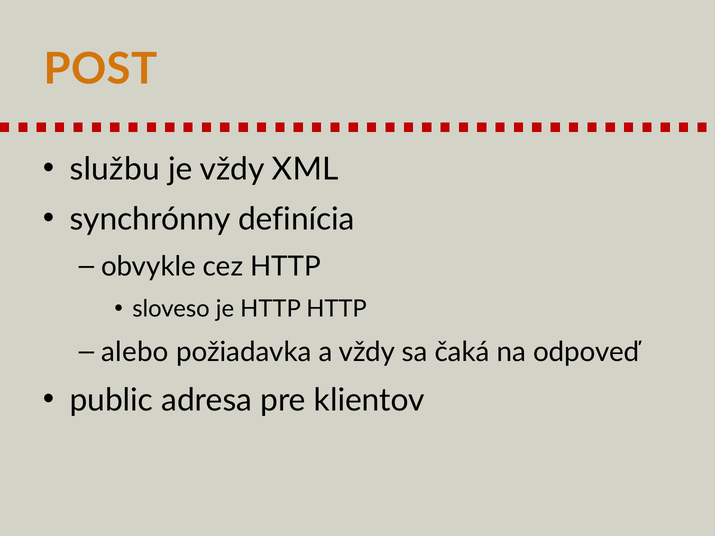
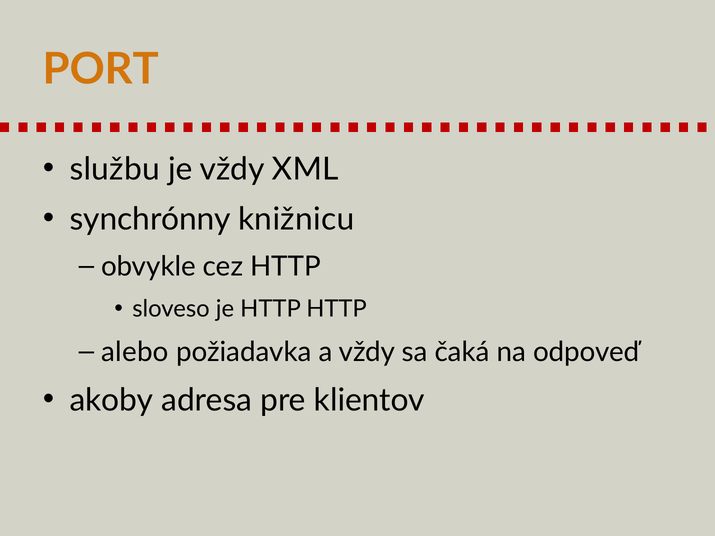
POST: POST -> PORT
definícia: definícia -> knižnicu
public: public -> akoby
